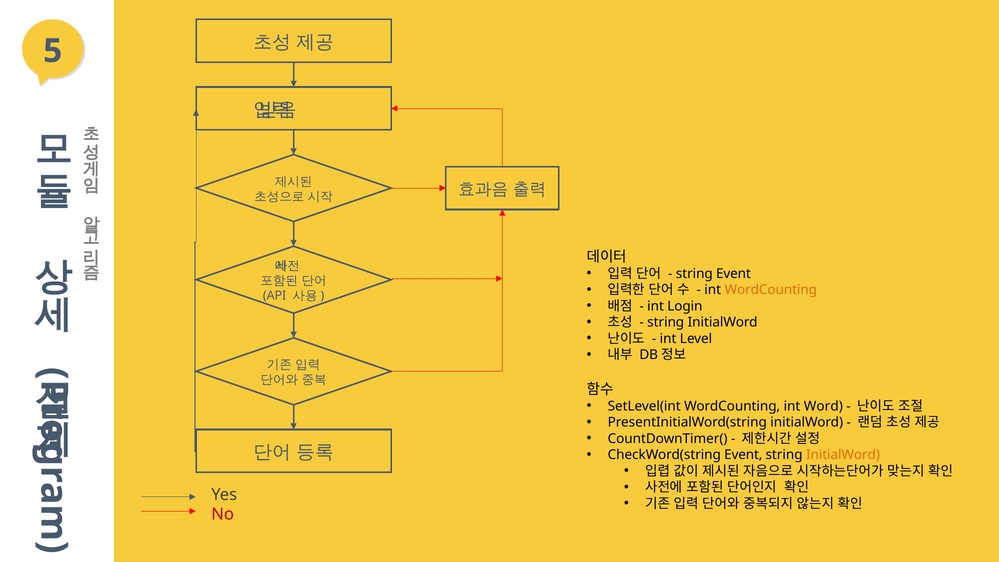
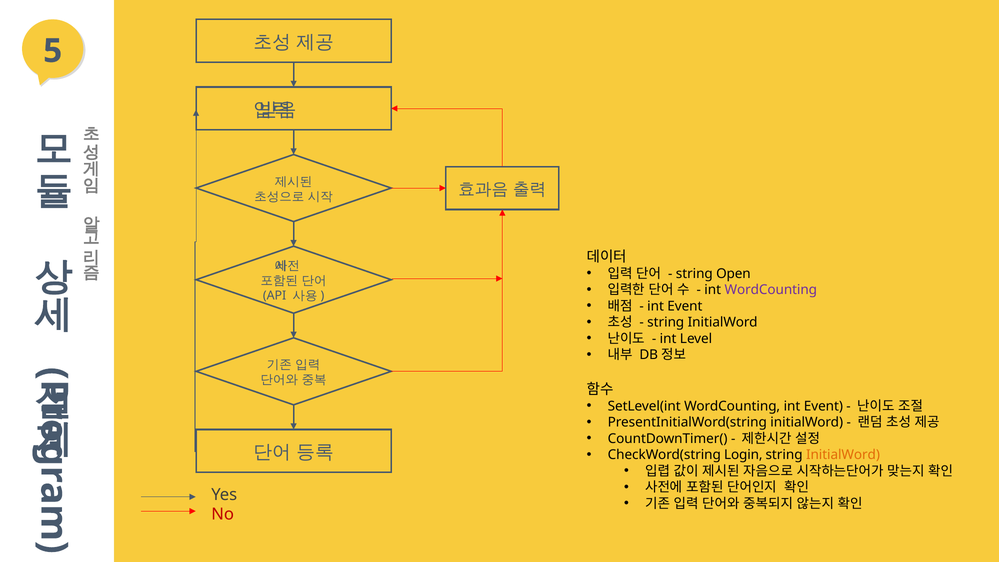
string Event: Event -> Open
WordCounting at (771, 290) colour: orange -> purple
Login at (685, 306): Login -> Event
WordCounting int Word: Word -> Event
CheckWord(string Event: Event -> Login
